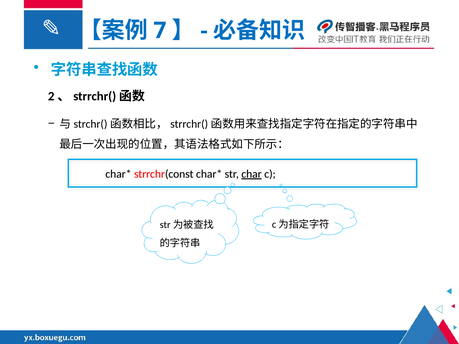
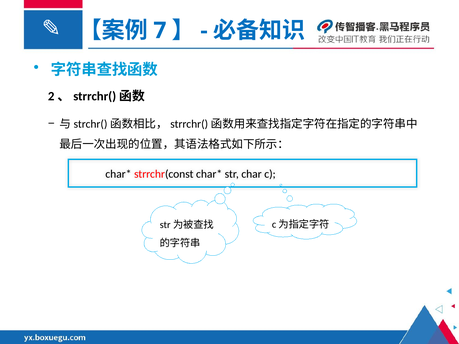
char underline: present -> none
